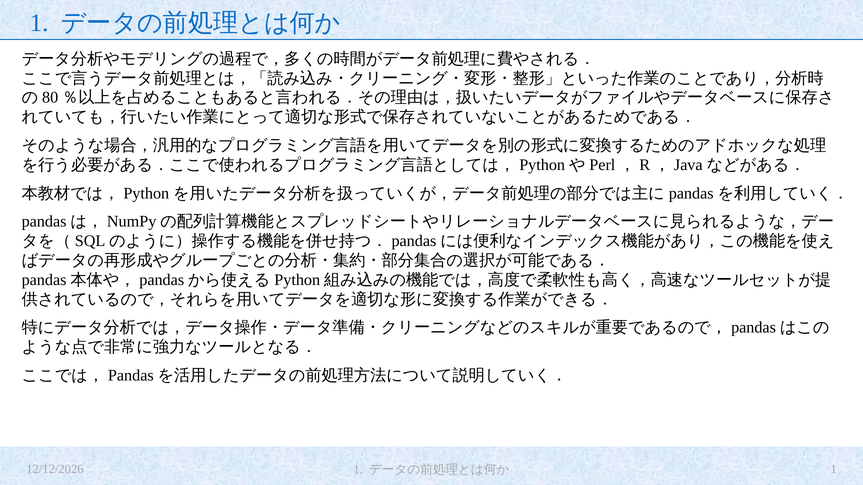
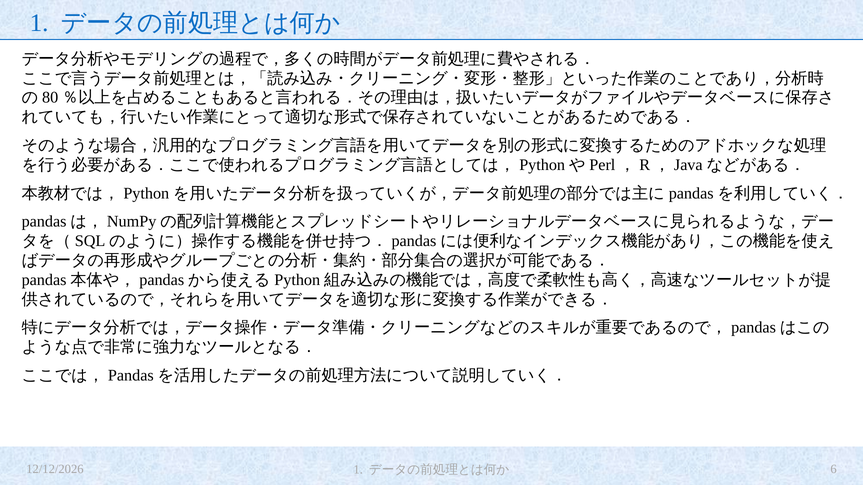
1 at (834, 470): 1 -> 6
